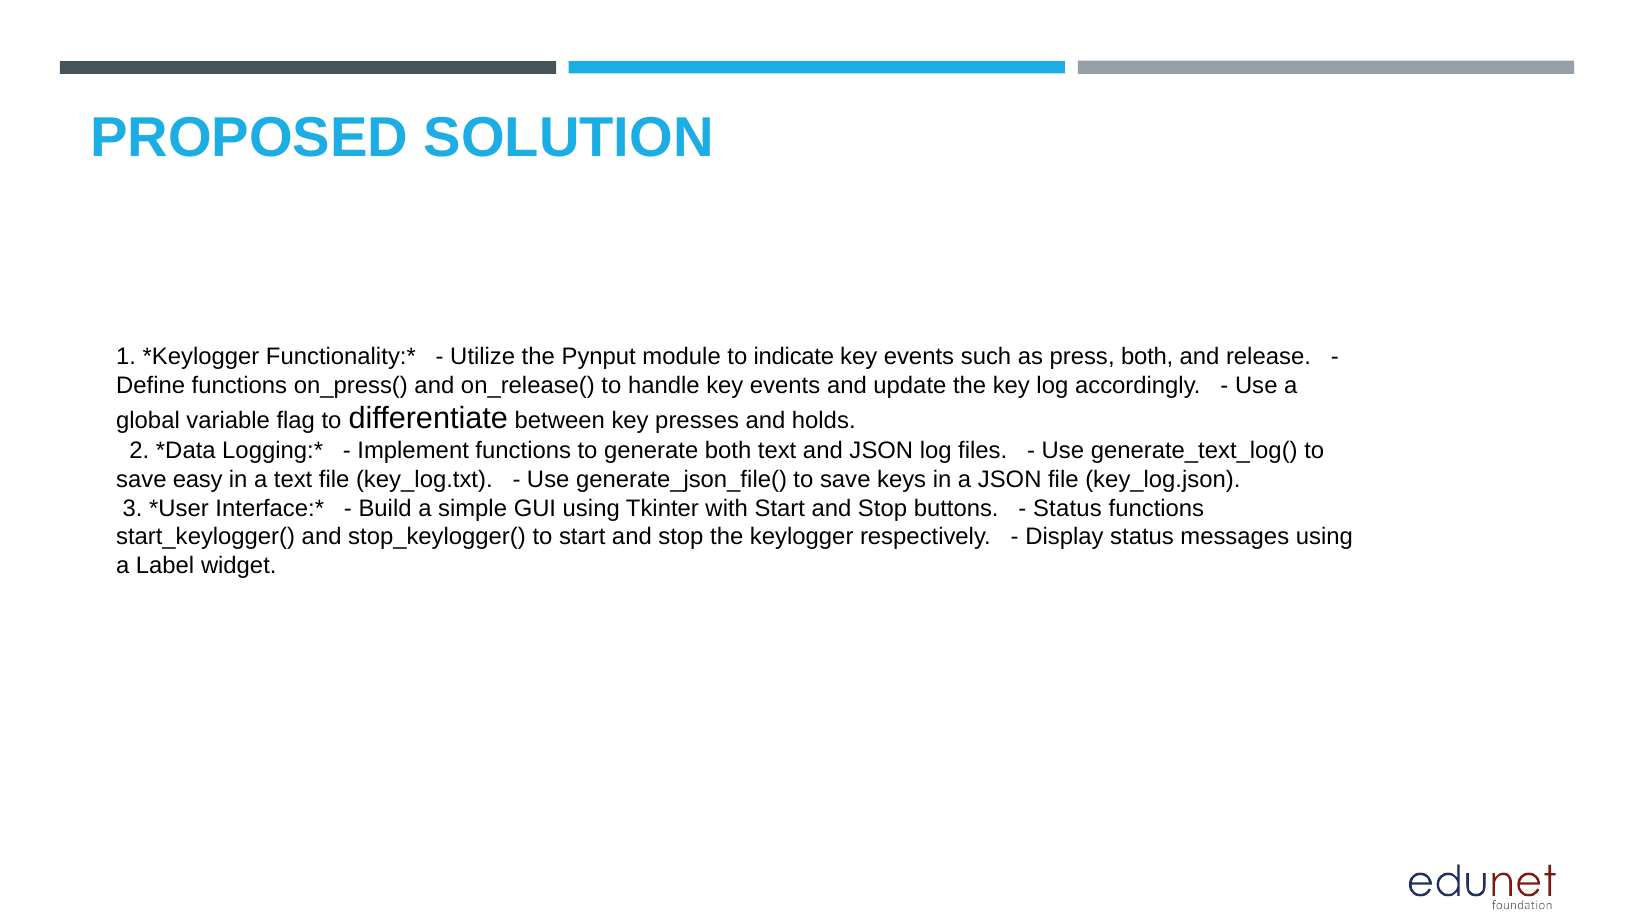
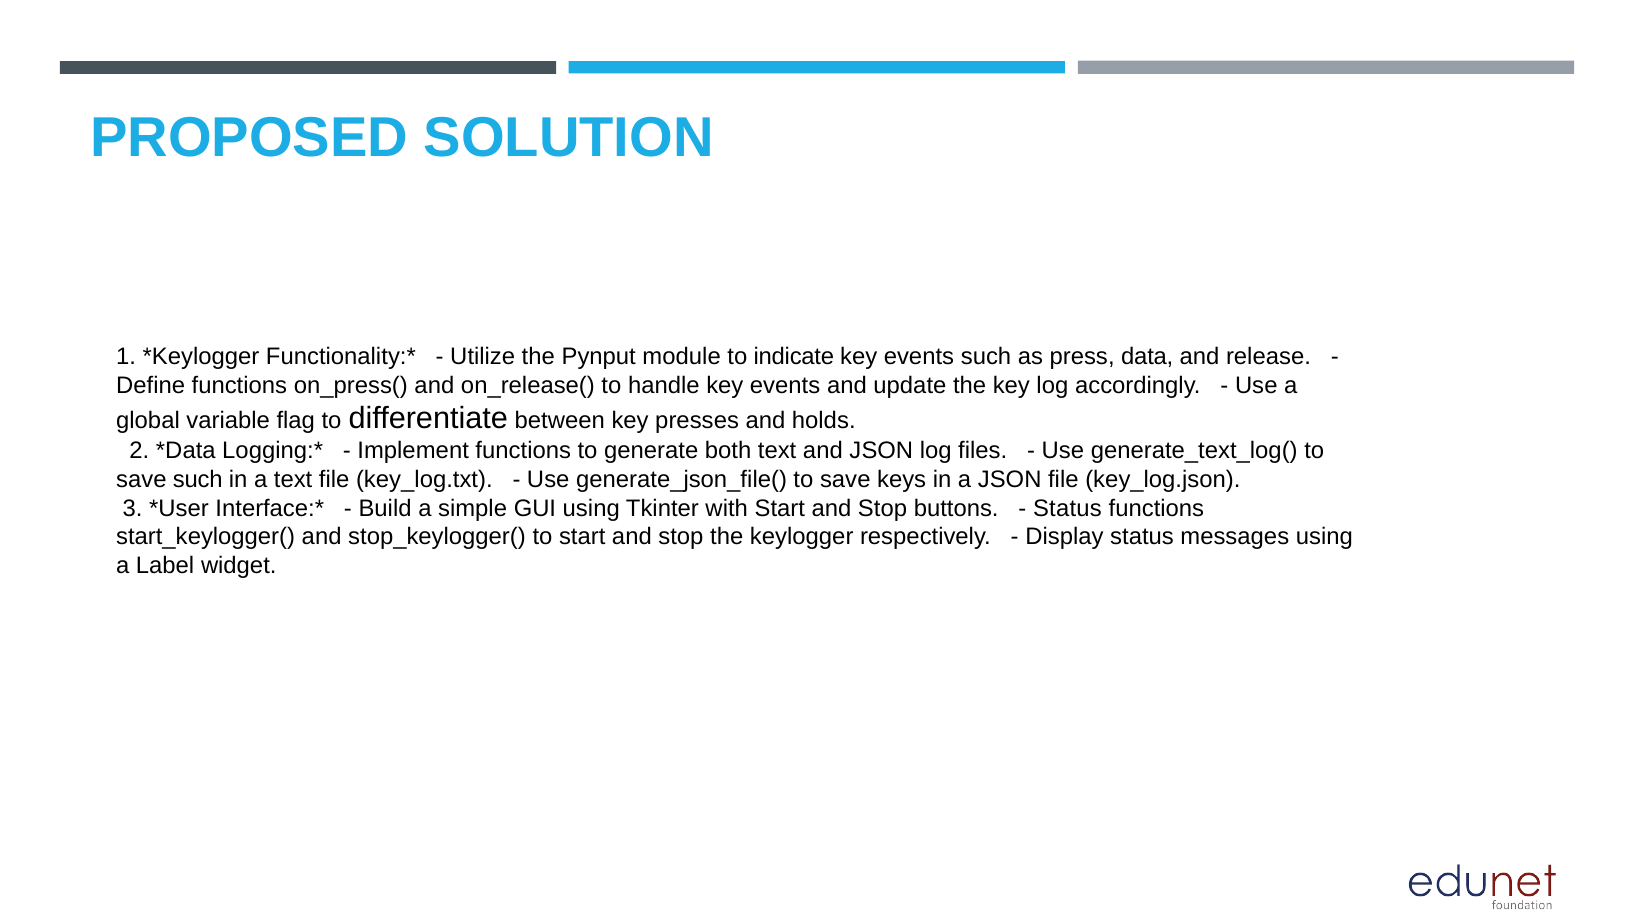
press both: both -> data
save easy: easy -> such
